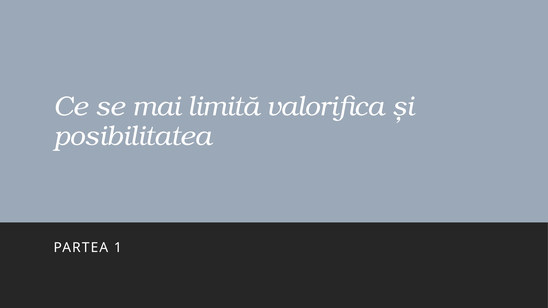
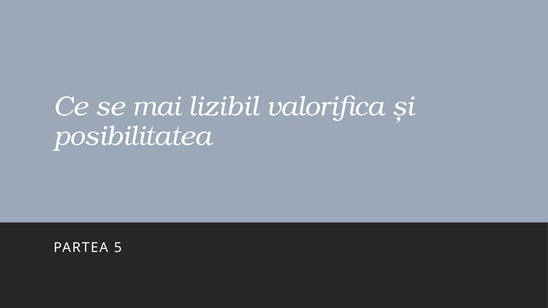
limită: limită -> lizibil
1: 1 -> 5
